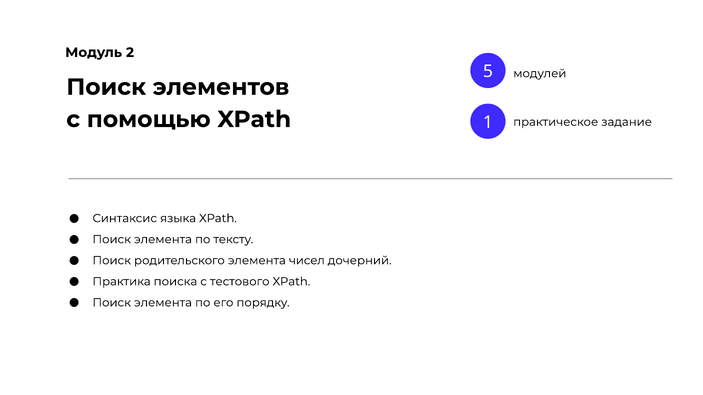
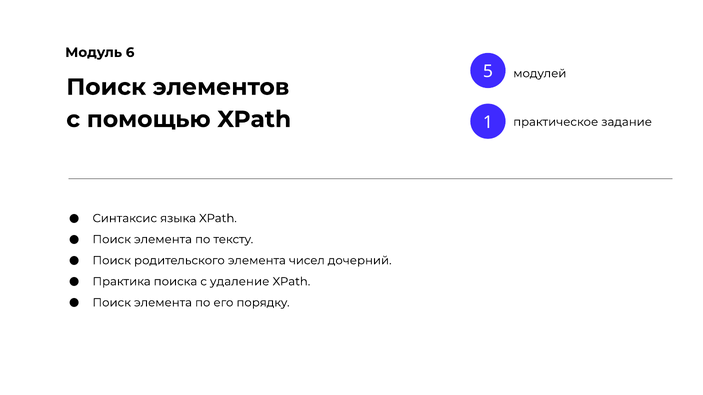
2: 2 -> 6
тестового: тестового -> удаление
